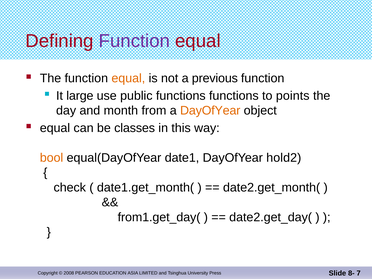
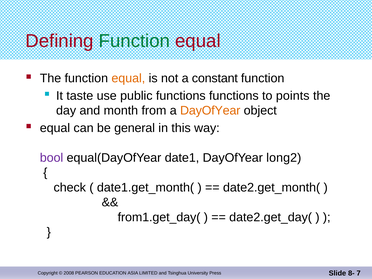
Function at (134, 41) colour: purple -> green
previous: previous -> constant
large: large -> taste
classes: classes -> general
bool colour: orange -> purple
hold2: hold2 -> long2
